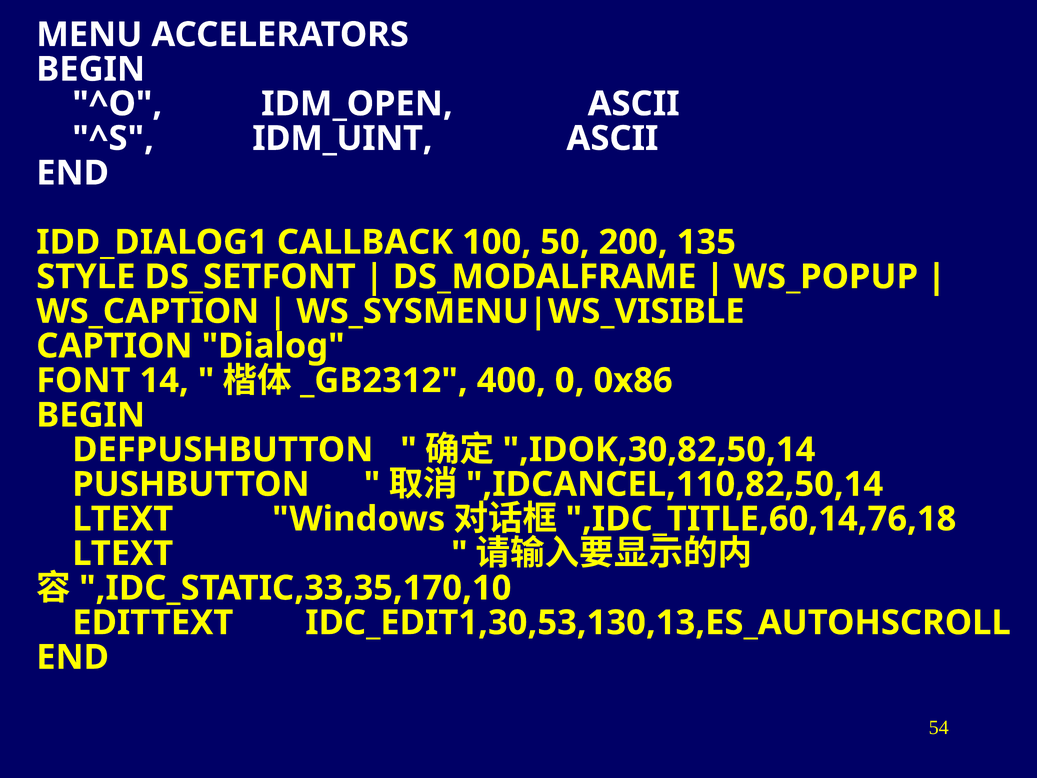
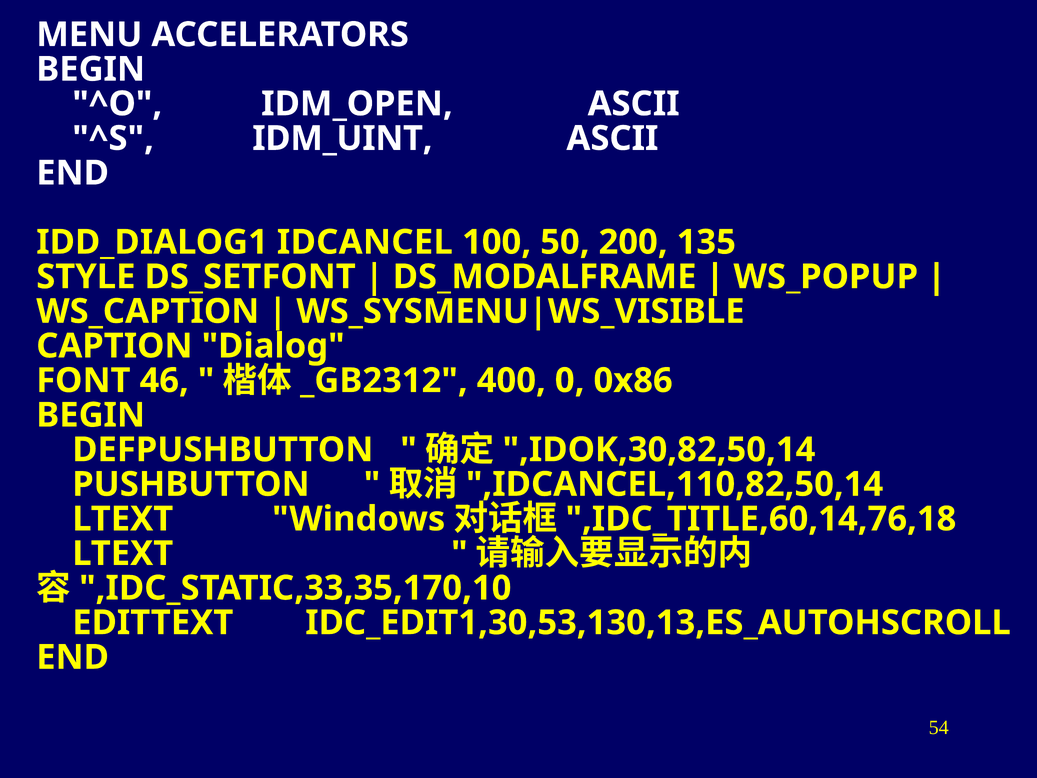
CALLBACK: CALLBACK -> IDCANCEL
14: 14 -> 46
